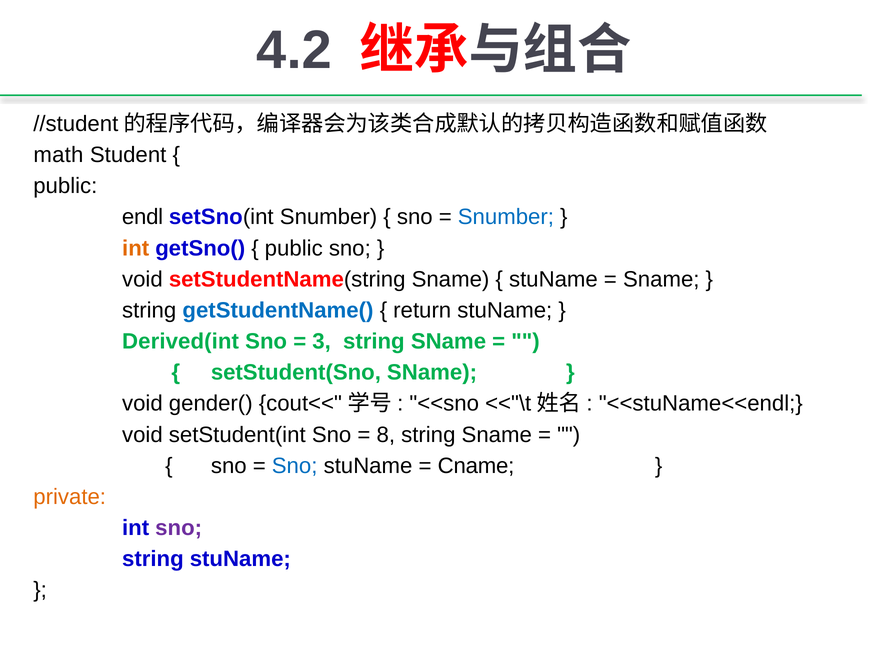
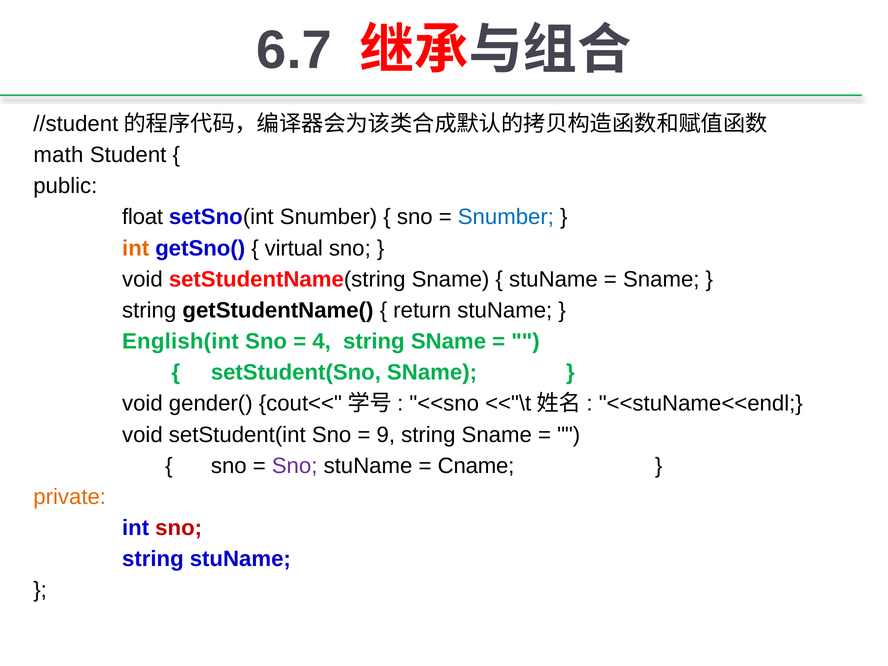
4.2: 4.2 -> 6.7
endl: endl -> float
public at (294, 248): public -> virtual
getStudentName( colour: blue -> black
Derived(int: Derived(int -> English(int
3: 3 -> 4
8: 8 -> 9
Sno at (295, 466) colour: blue -> purple
sno at (179, 528) colour: purple -> red
